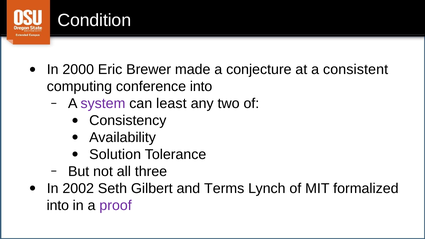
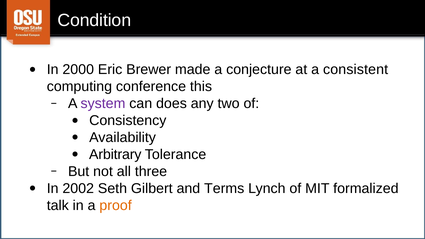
conference into: into -> this
least: least -> does
Solution: Solution -> Arbitrary
into at (58, 206): into -> talk
proof colour: purple -> orange
